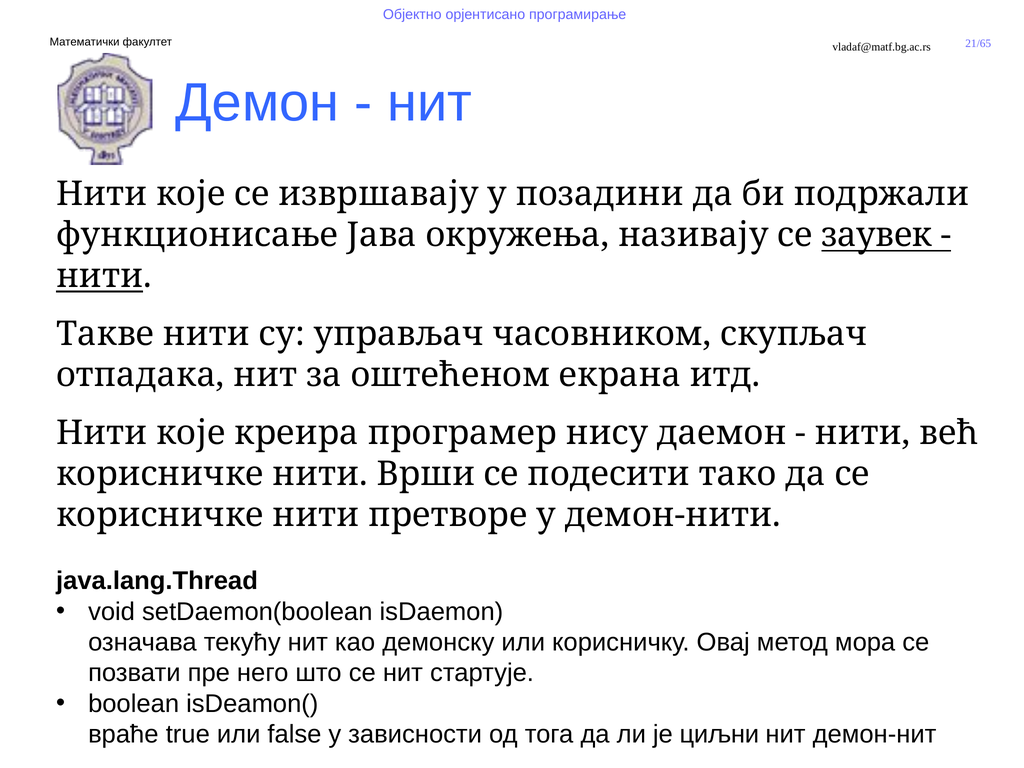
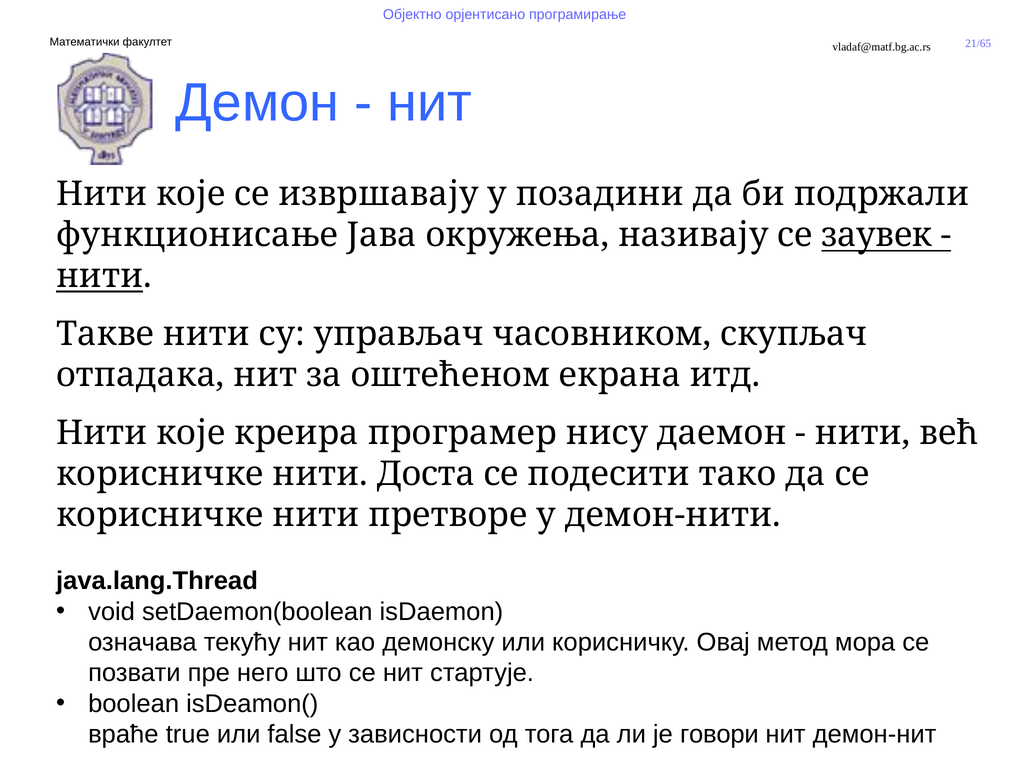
Врши: Врши -> Доста
циљни: циљни -> говори
